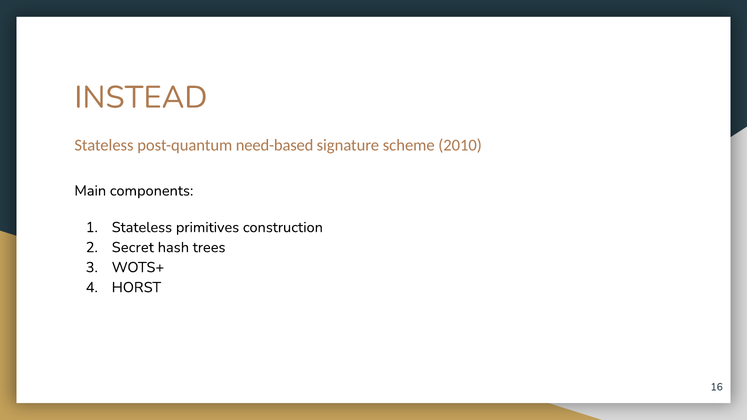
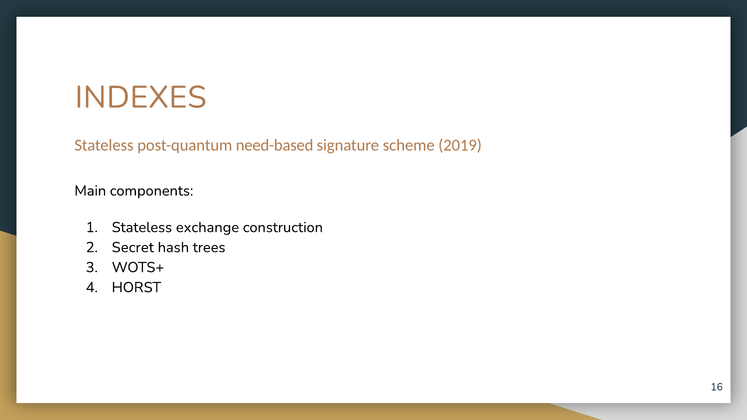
INSTEAD: INSTEAD -> INDEXES
2010: 2010 -> 2019
primitives: primitives -> exchange
